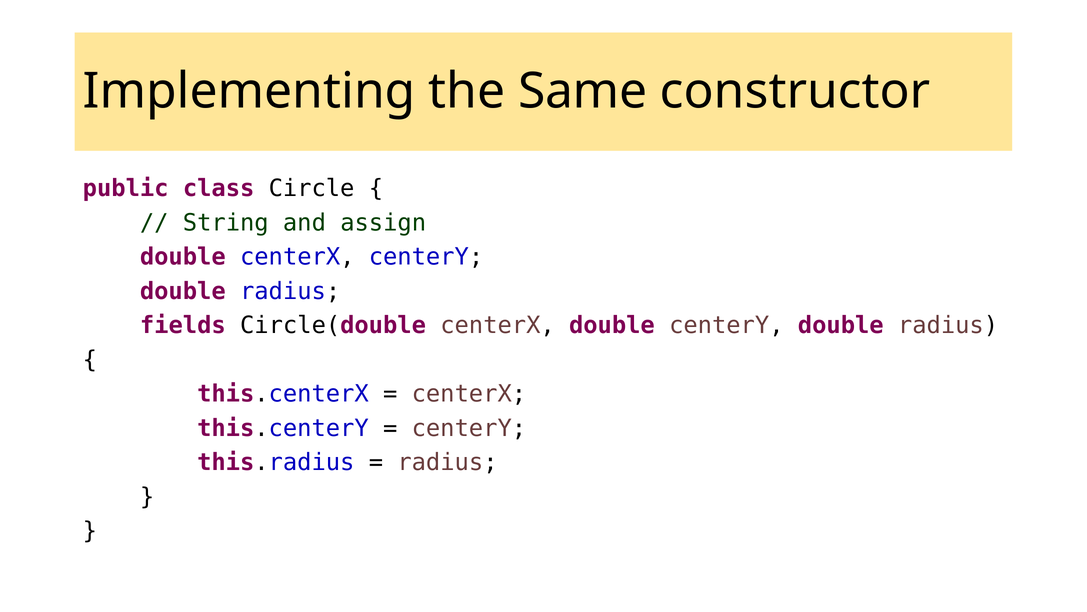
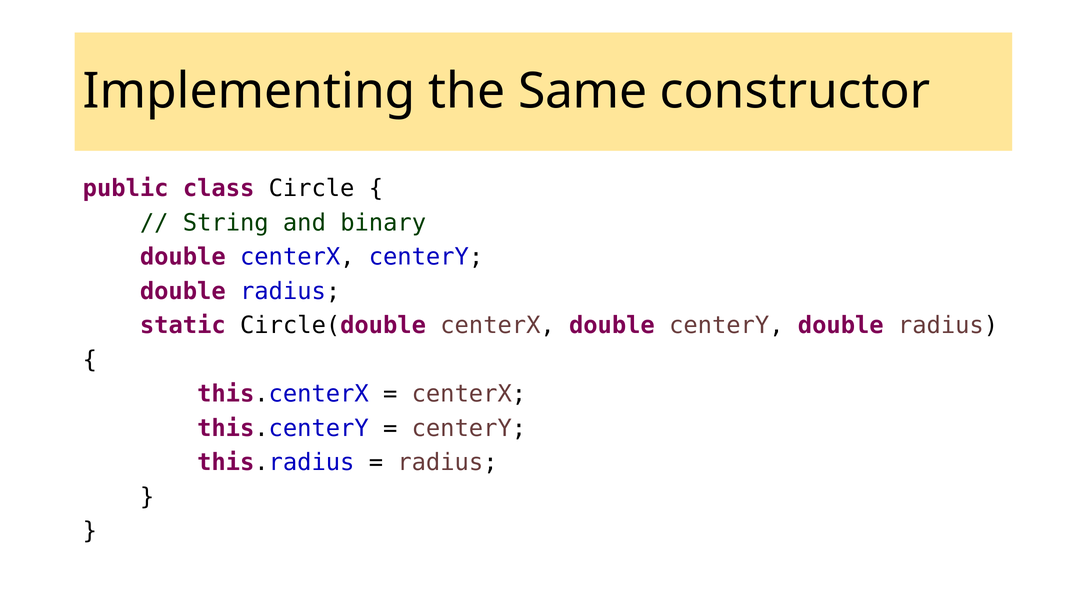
assign: assign -> binary
fields: fields -> static
